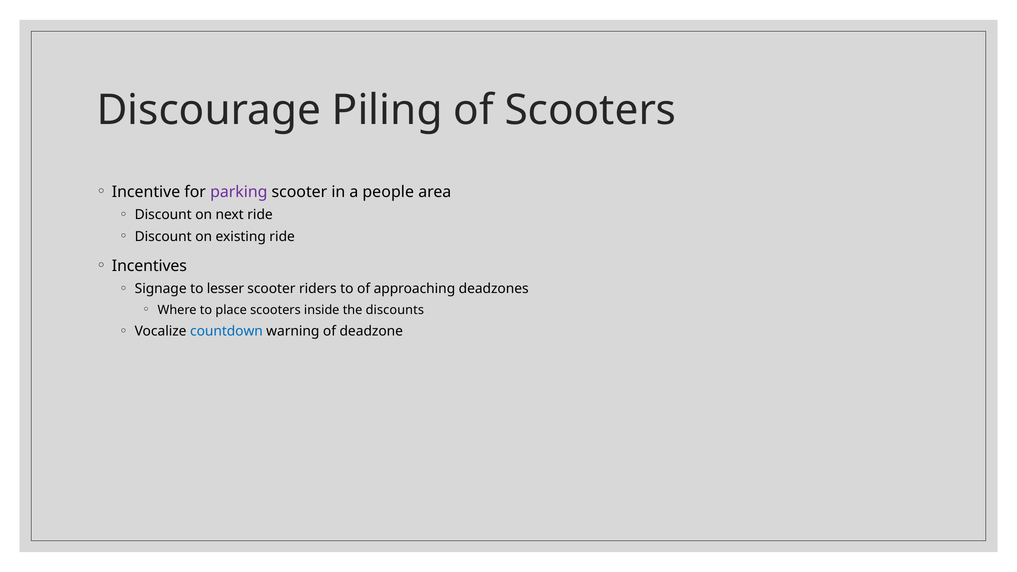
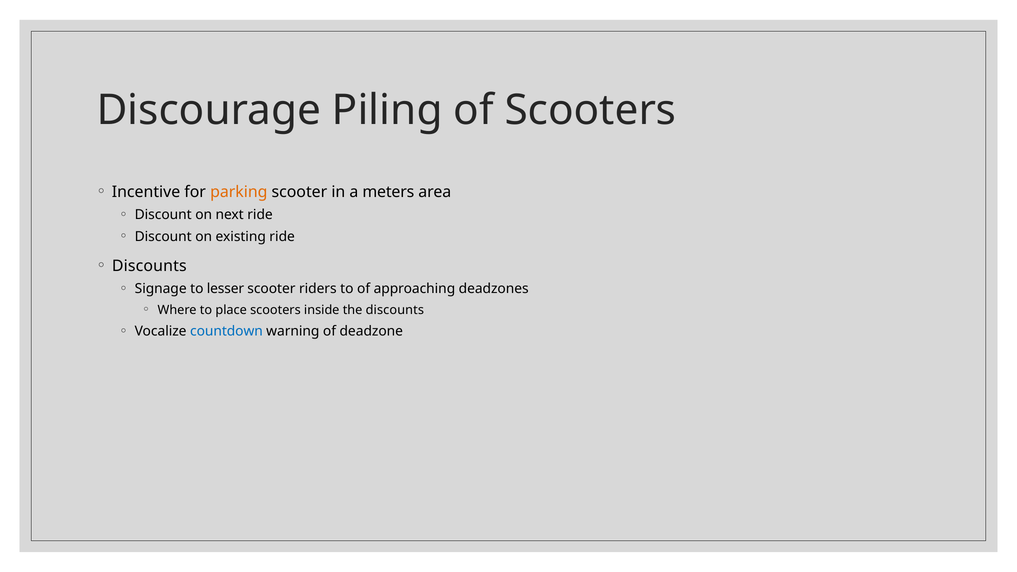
parking colour: purple -> orange
people: people -> meters
Incentives at (149, 266): Incentives -> Discounts
